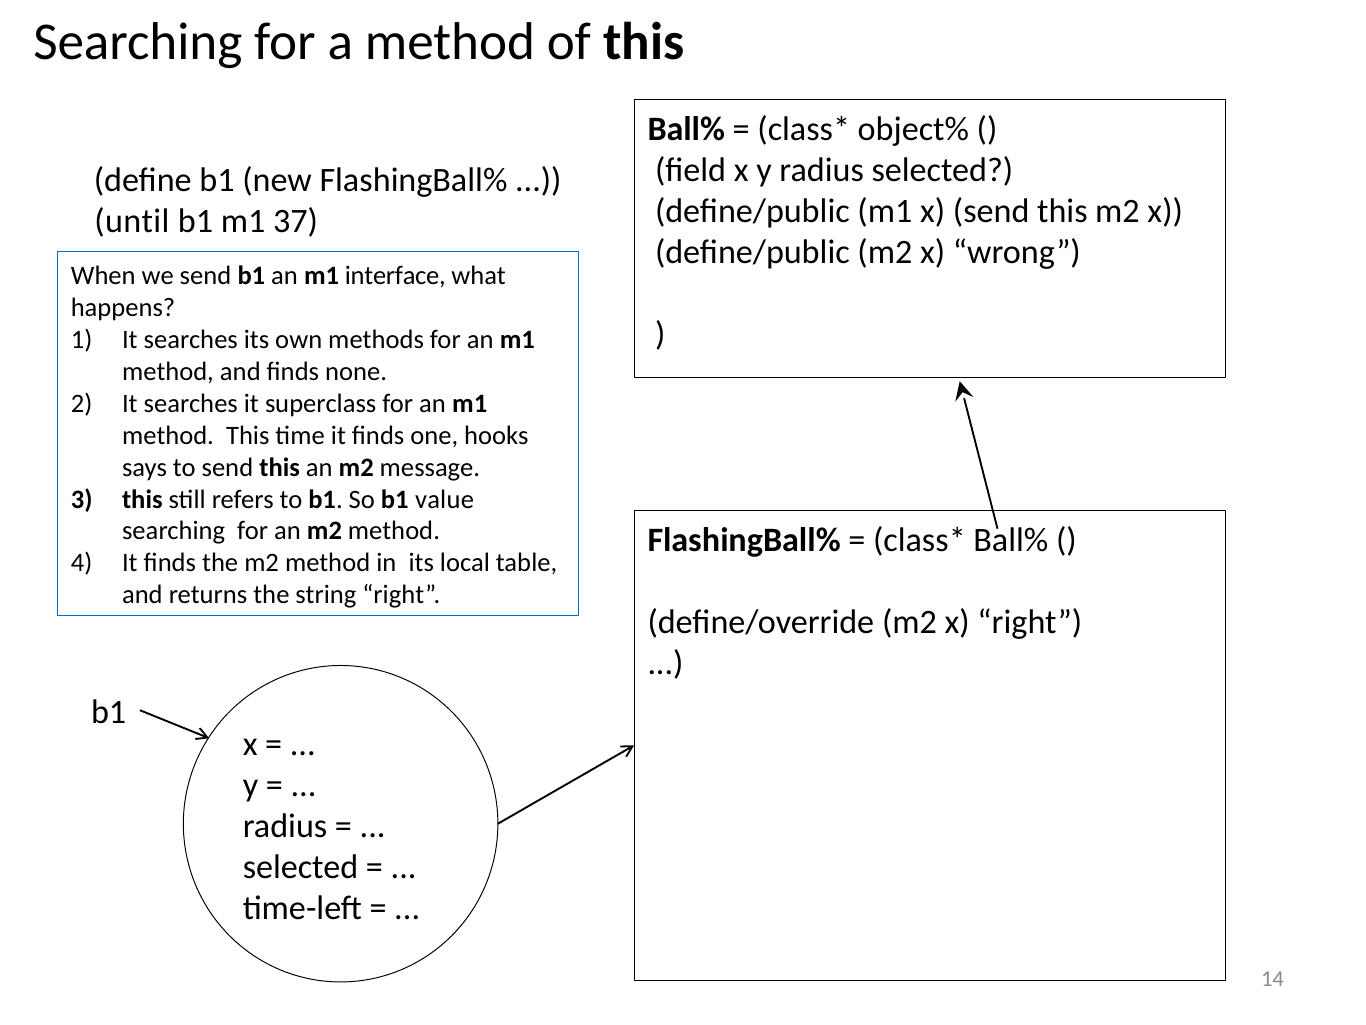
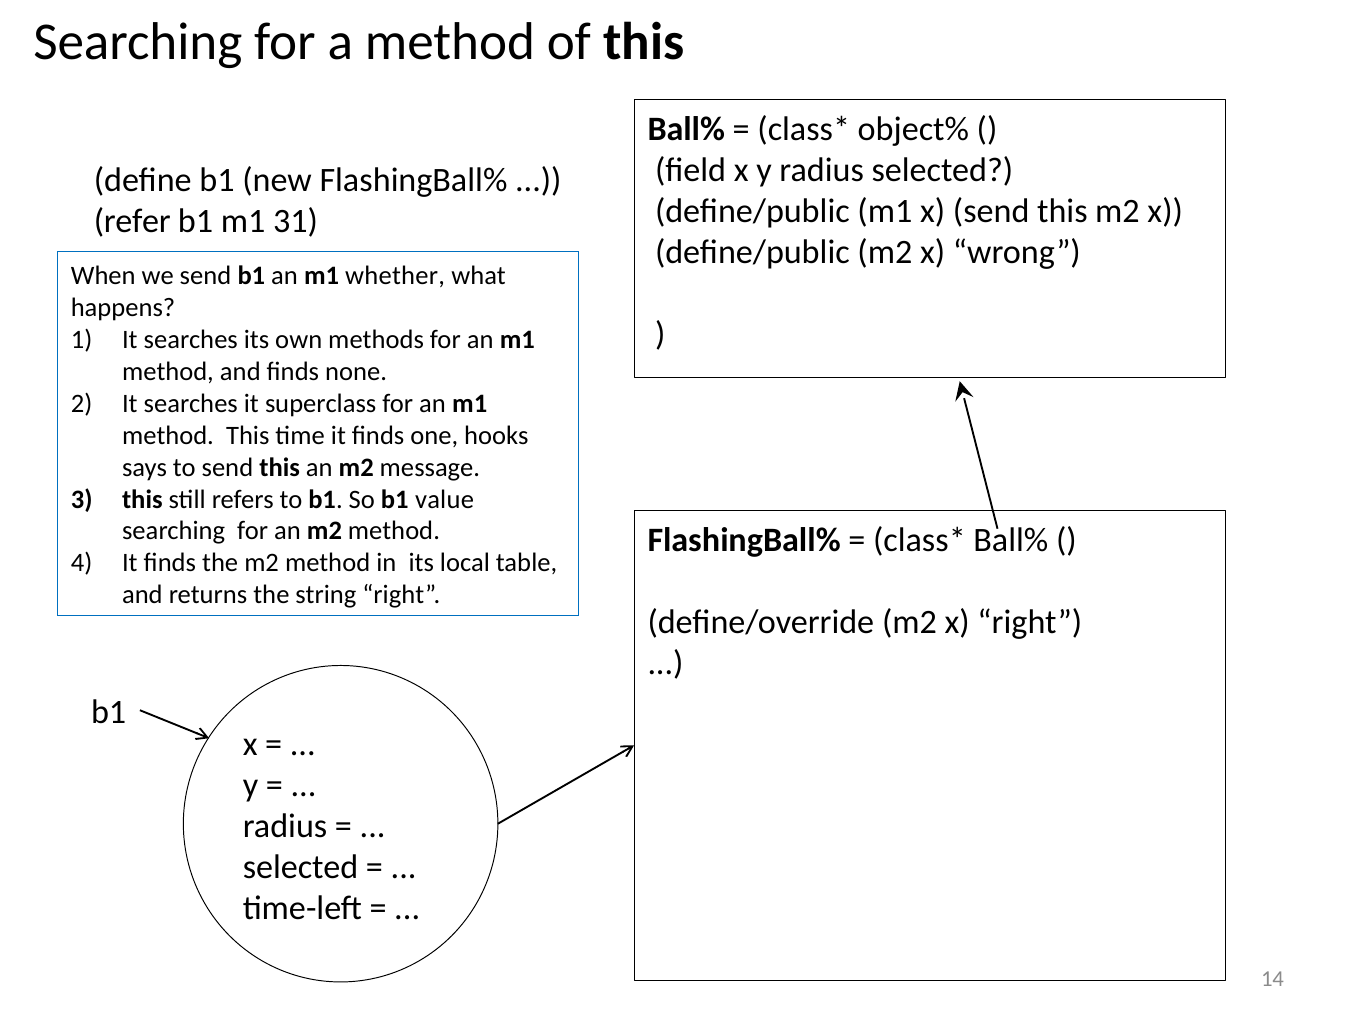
until: until -> refer
37: 37 -> 31
interface: interface -> whether
